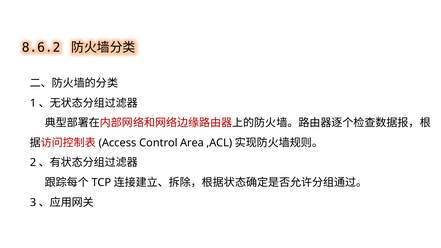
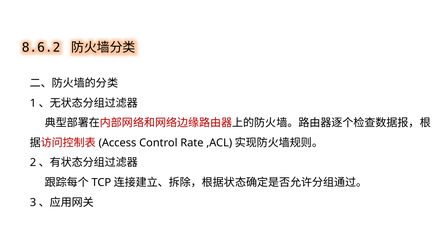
Area: Area -> Rate
